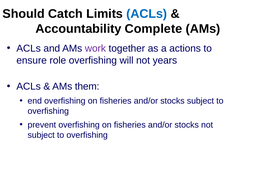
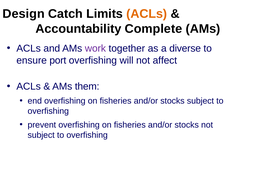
Should: Should -> Design
ACLs at (147, 14) colour: blue -> orange
actions: actions -> diverse
role: role -> port
years: years -> affect
